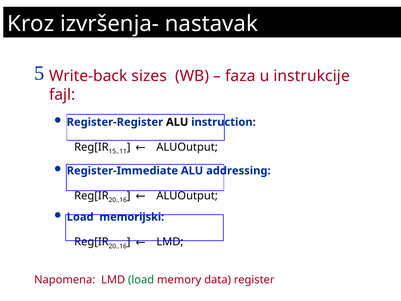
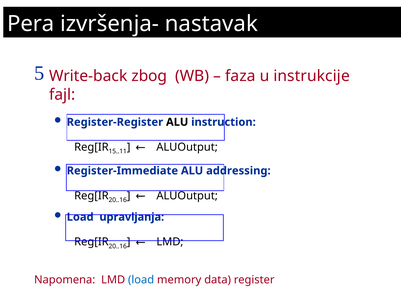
Kroz: Kroz -> Pera
sizes: sizes -> zbog
memorijski: memorijski -> upravljanja
load at (141, 279) colour: green -> blue
